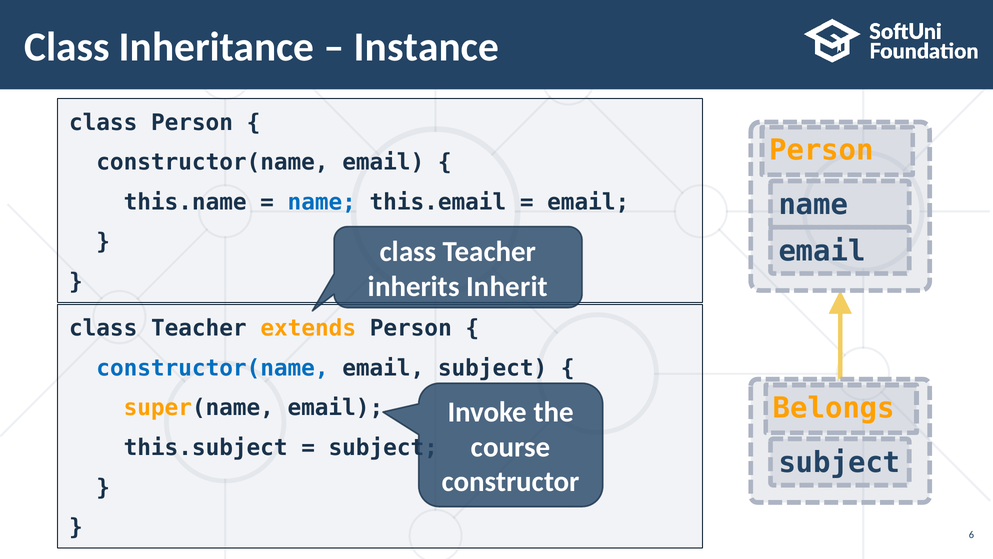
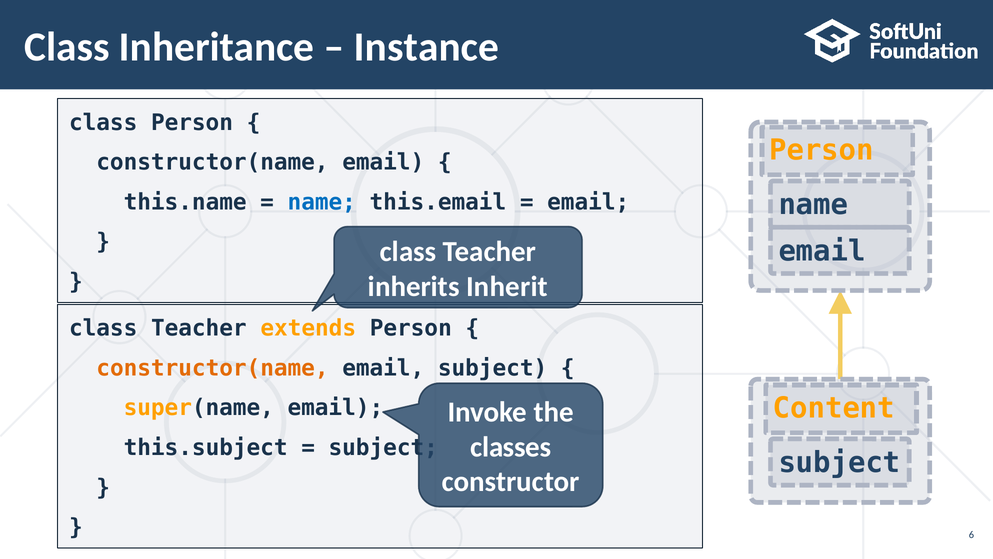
constructor(name at (212, 368) colour: blue -> orange
Belongs: Belongs -> Content
course: course -> classes
